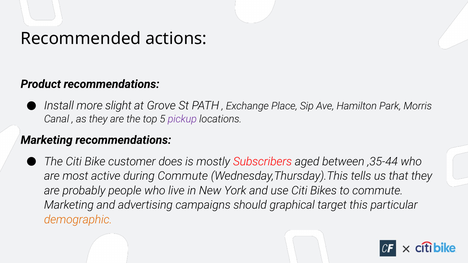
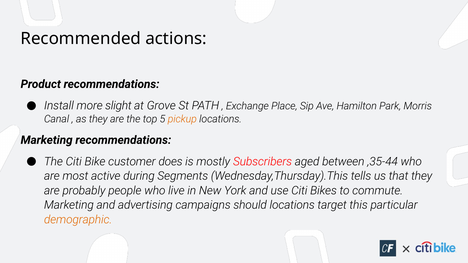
pickup colour: purple -> orange
during Commute: Commute -> Segments
should graphical: graphical -> locations
